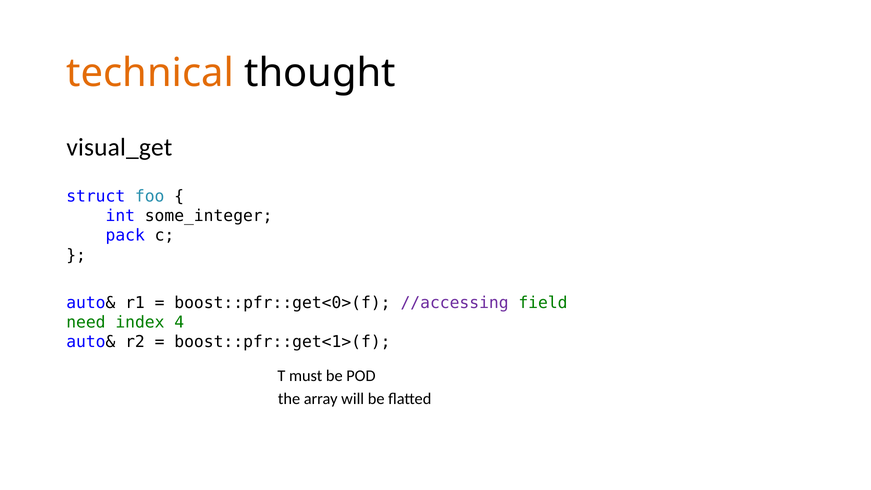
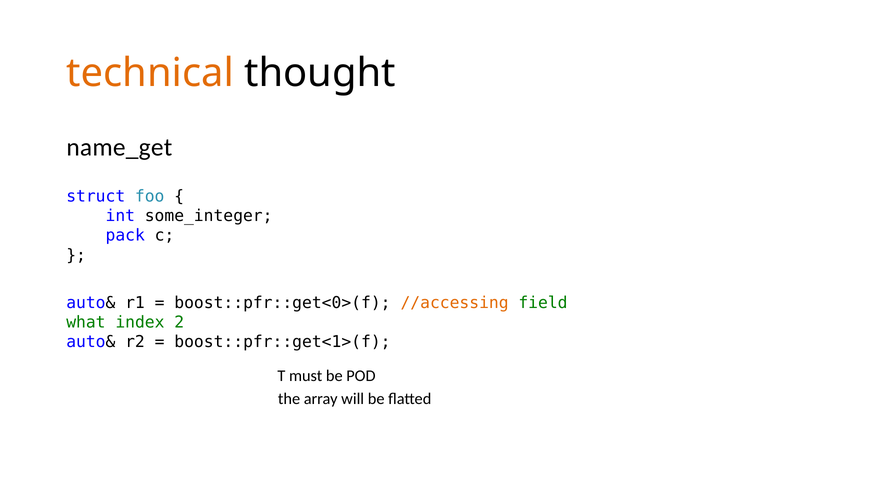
visual_get: visual_get -> name_get
//accessing colour: purple -> orange
need: need -> what
4: 4 -> 2
